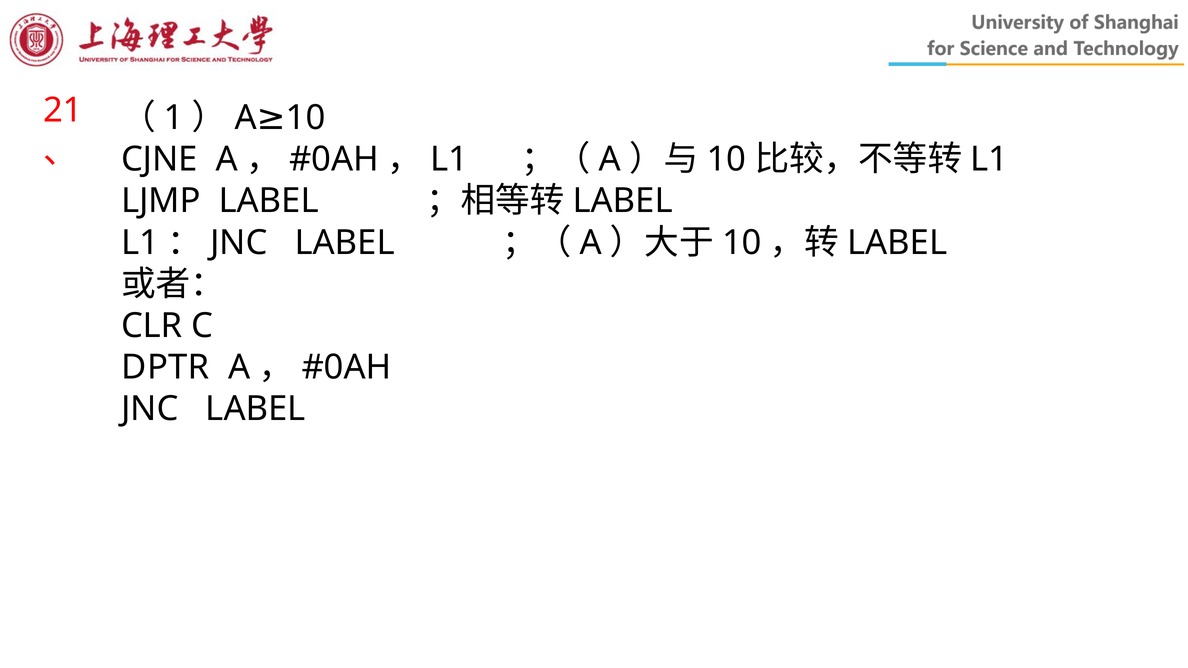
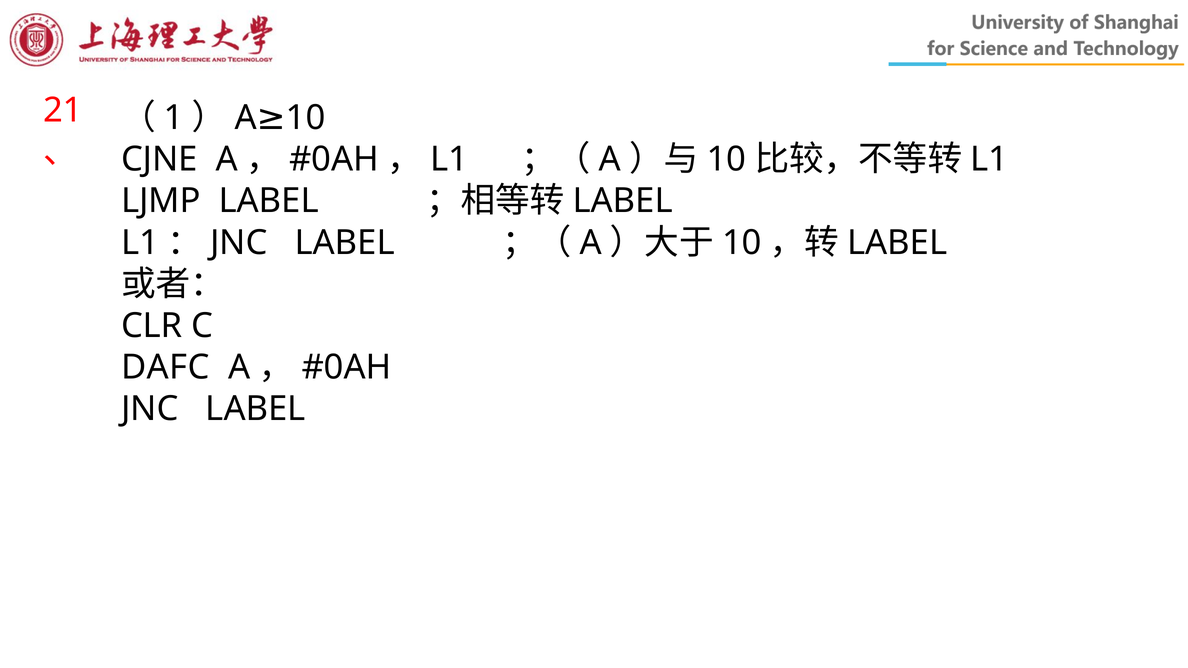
DPTR: DPTR -> DAFC
